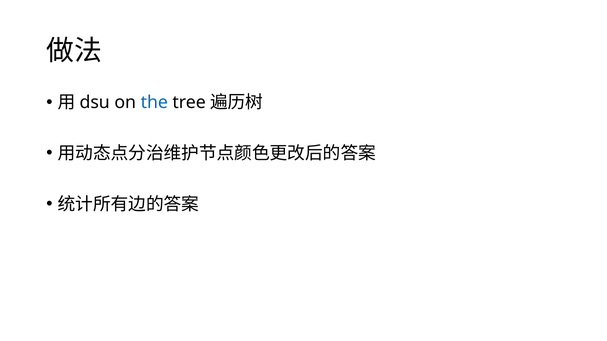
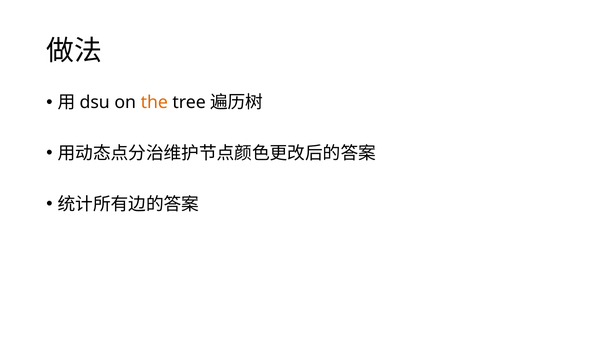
the colour: blue -> orange
